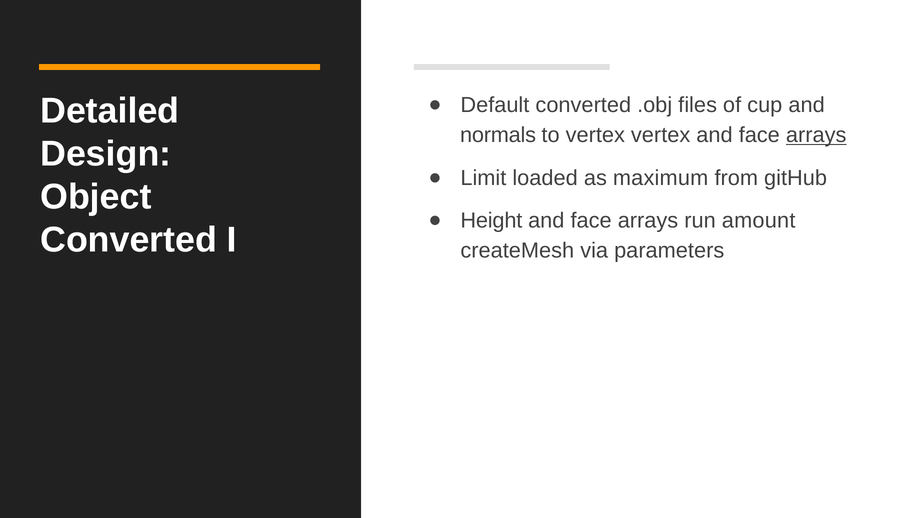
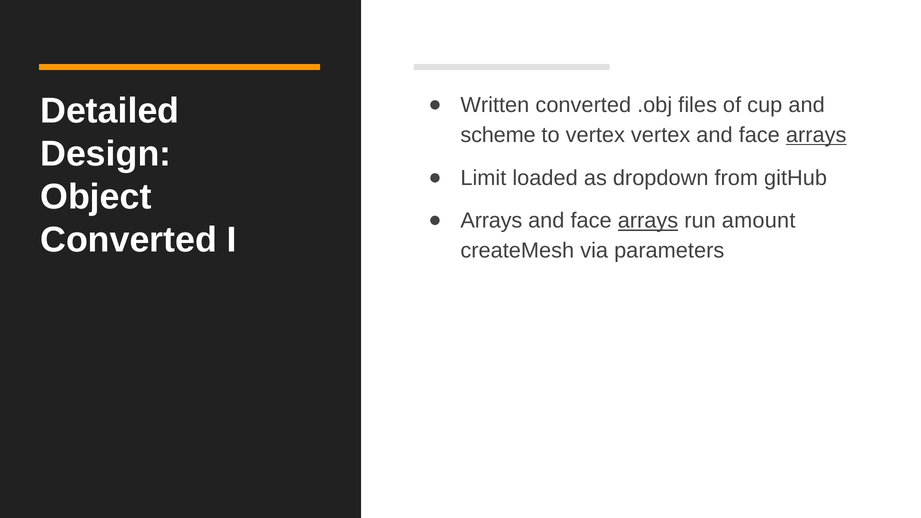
Default: Default -> Written
normals: normals -> scheme
maximum: maximum -> dropdown
Height at (491, 221): Height -> Arrays
arrays at (648, 221) underline: none -> present
